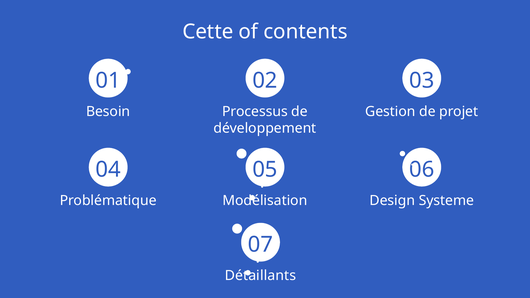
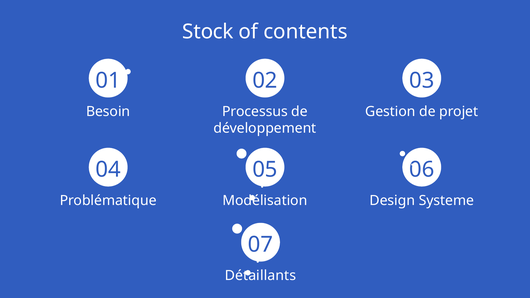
Cette: Cette -> Stock
